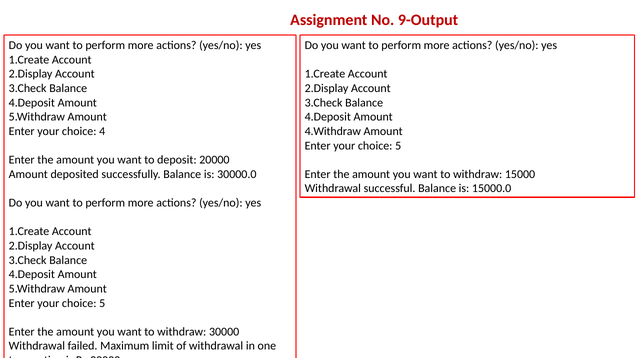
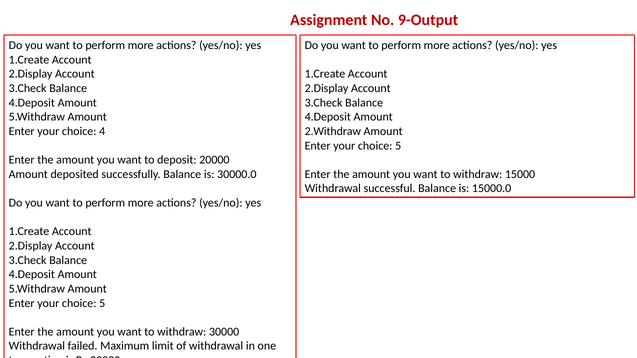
4.Withdraw: 4.Withdraw -> 2.Withdraw
